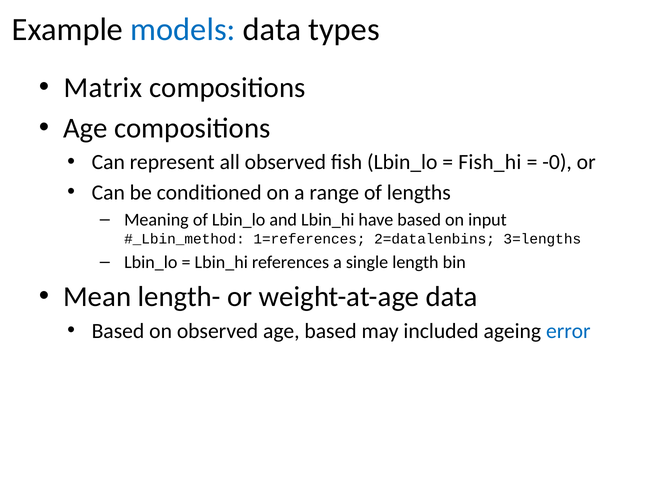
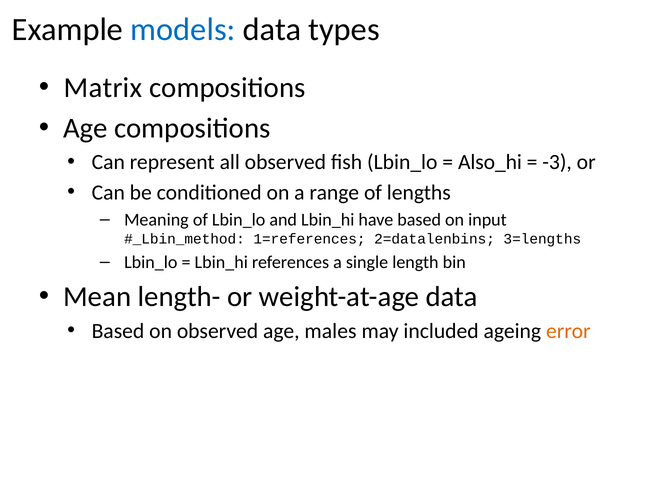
Fish_hi: Fish_hi -> Also_hi
-0: -0 -> -3
age based: based -> males
error colour: blue -> orange
